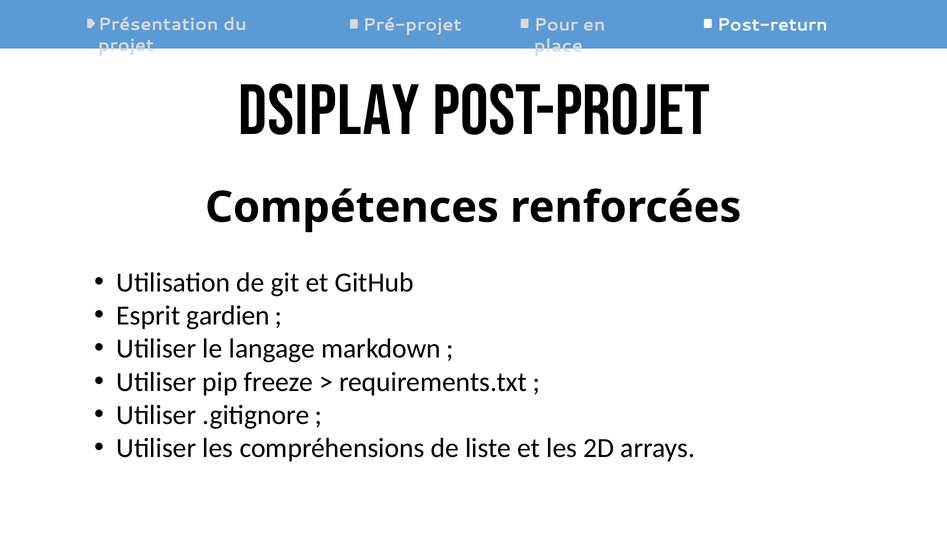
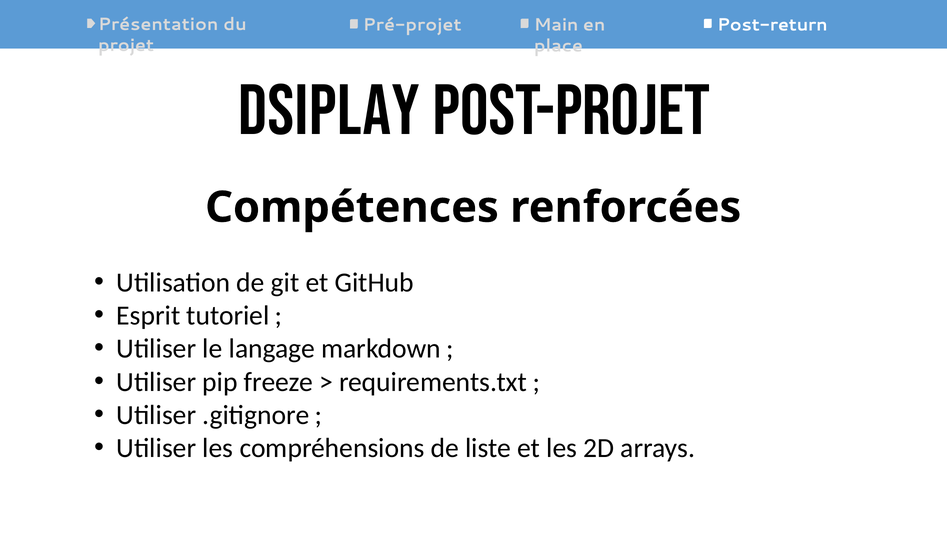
Pour: Pour -> Main
gardien: gardien -> tutoriel
